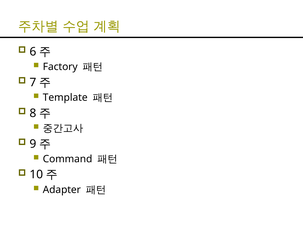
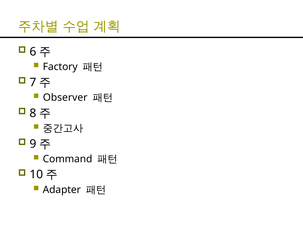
Template: Template -> Observer
